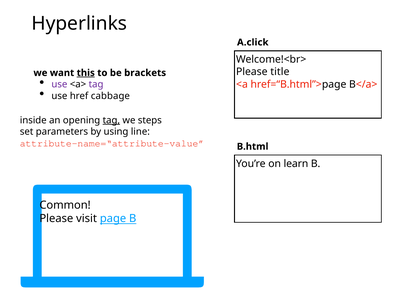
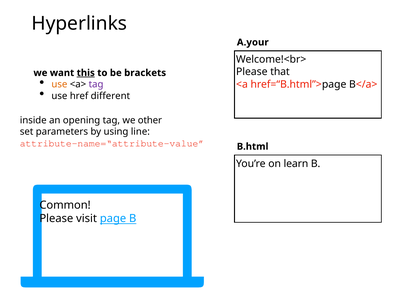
A.click: A.click -> A.your
title: title -> that
use at (59, 84) colour: purple -> orange
cabbage: cabbage -> different
tag at (111, 120) underline: present -> none
steps: steps -> other
